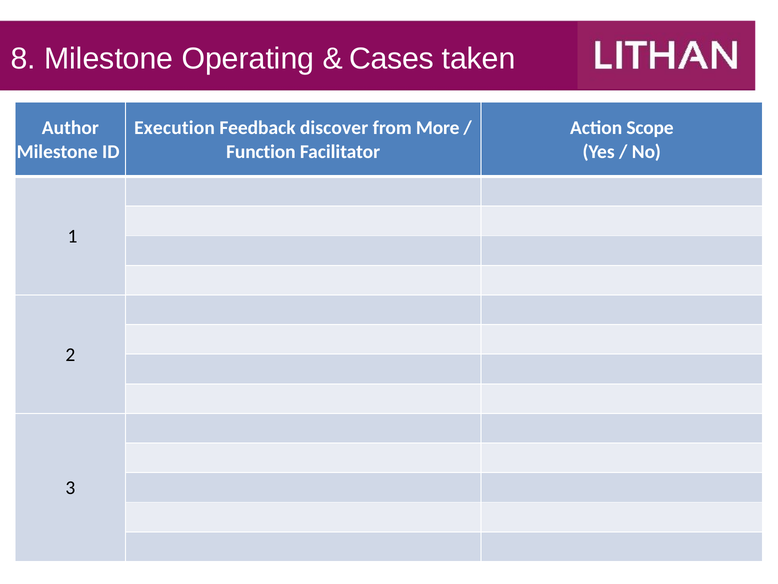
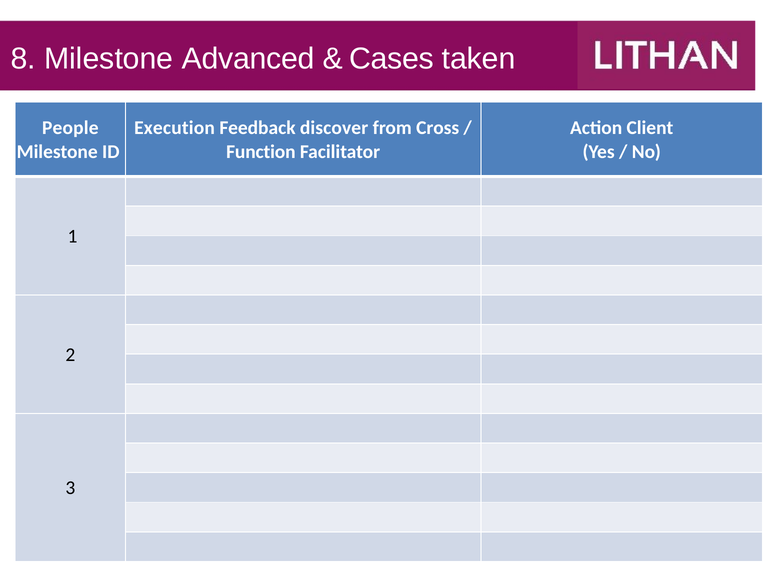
Operating: Operating -> Advanced
Author: Author -> People
More: More -> Cross
Scope: Scope -> Client
